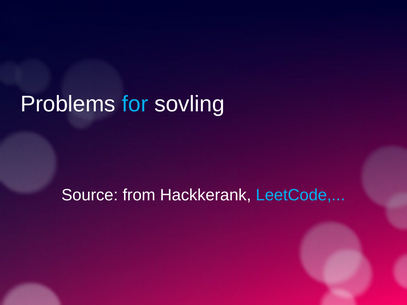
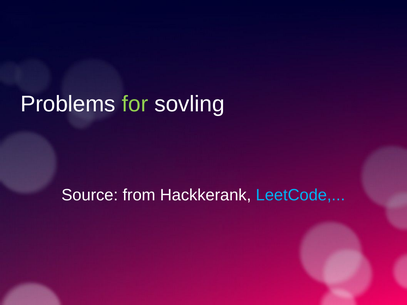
for colour: light blue -> light green
